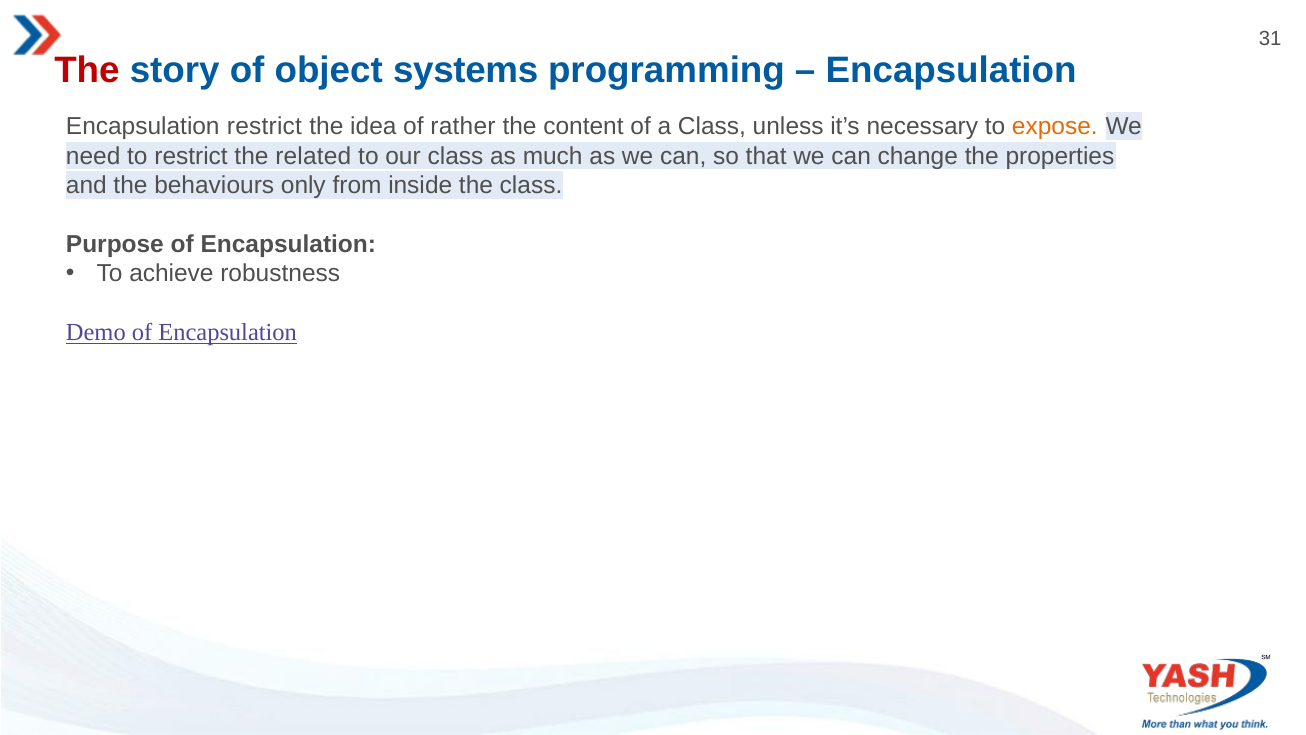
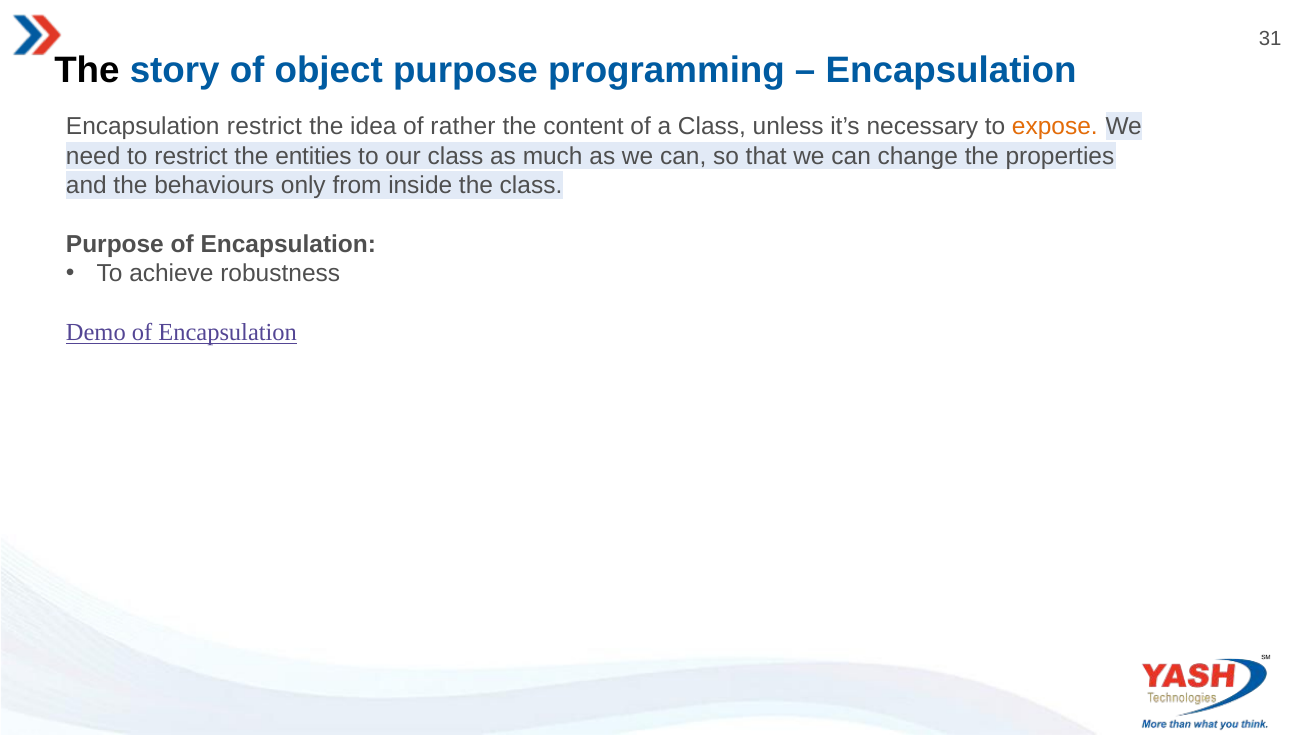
The at (87, 70) colour: red -> black
object systems: systems -> purpose
related: related -> entities
